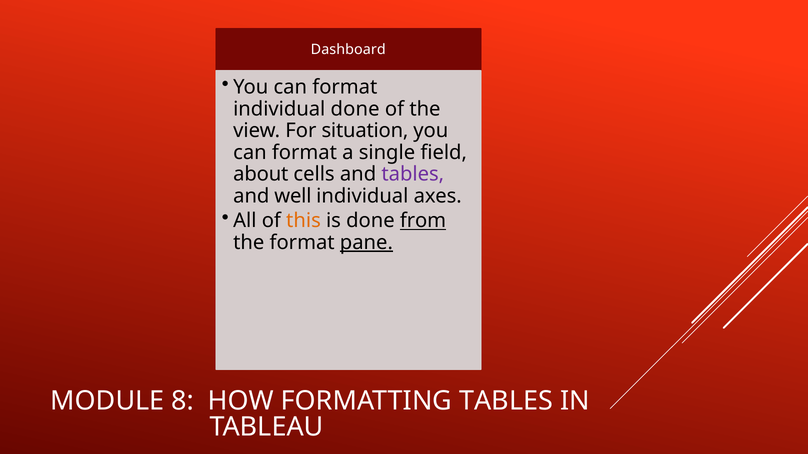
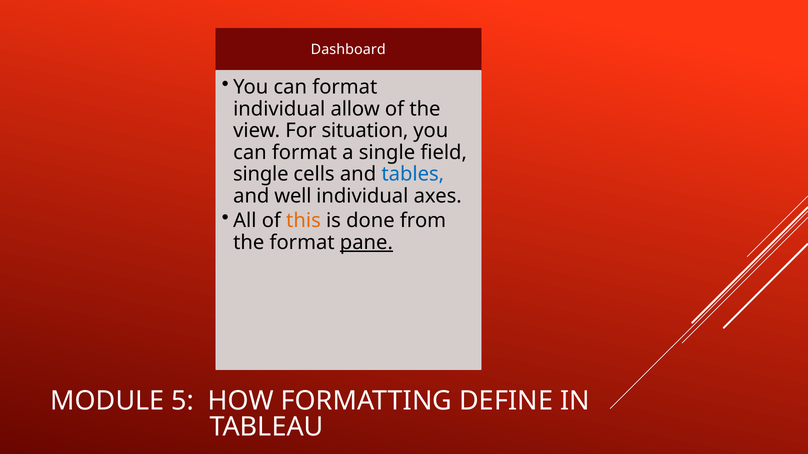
individual done: done -> allow
about at (261, 174): about -> single
tables at (413, 174) colour: purple -> blue
from underline: present -> none
8: 8 -> 5
FORMATTING TABLES: TABLES -> DEFINE
